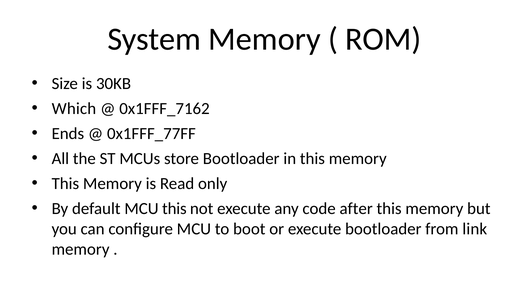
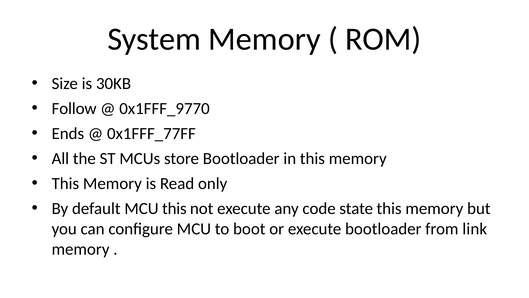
Which: Which -> Follow
0x1FFF_7162: 0x1FFF_7162 -> 0x1FFF_9770
after: after -> state
